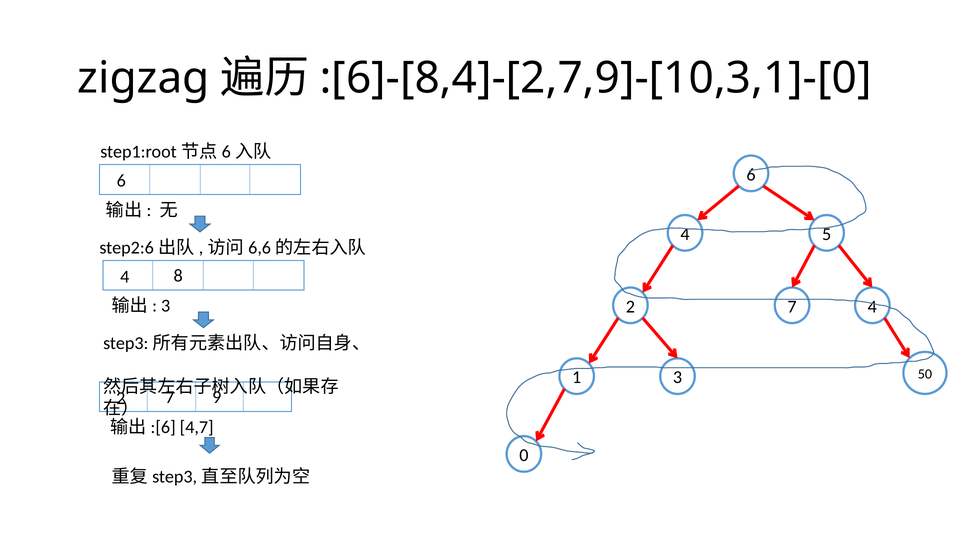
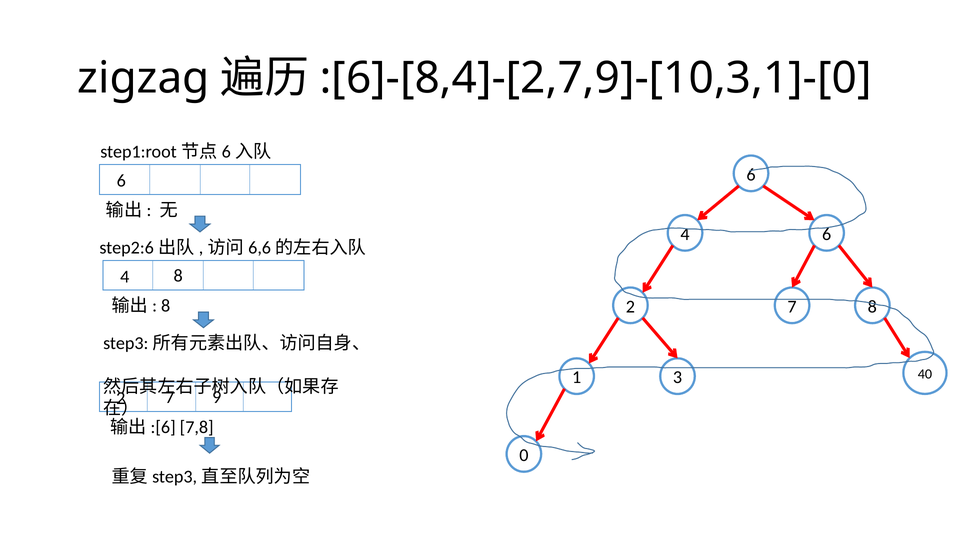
4 5: 5 -> 6
3 at (166, 306): 3 -> 8
7 4: 4 -> 8
50: 50 -> 40
4,7: 4,7 -> 7,8
